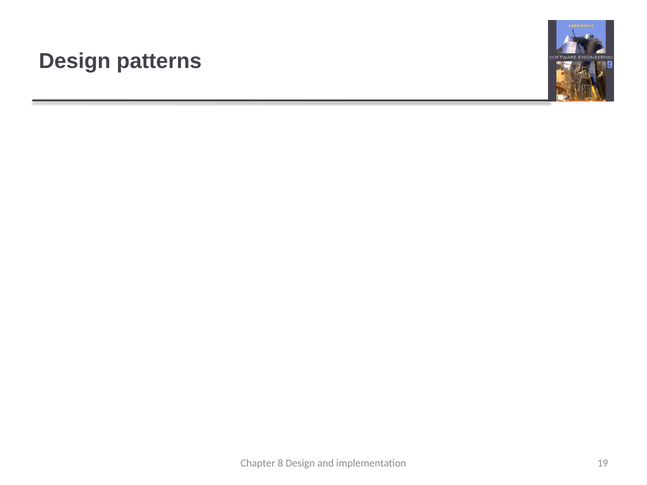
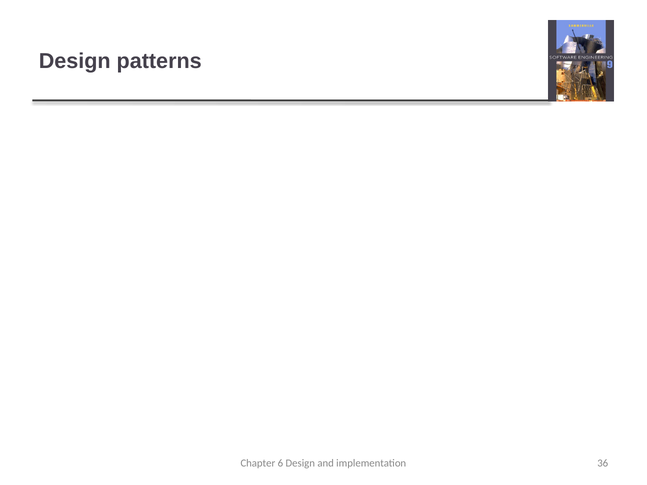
8: 8 -> 6
19: 19 -> 36
